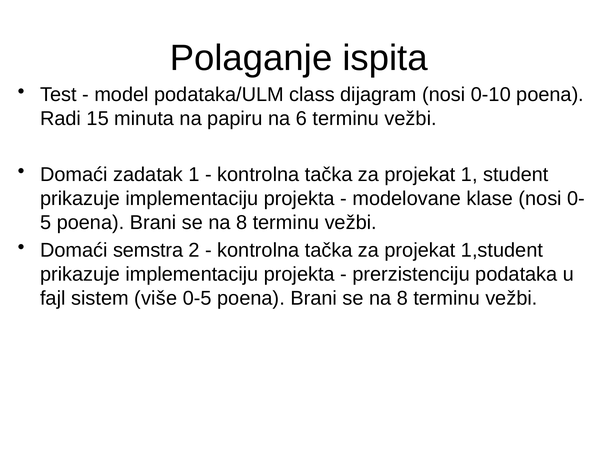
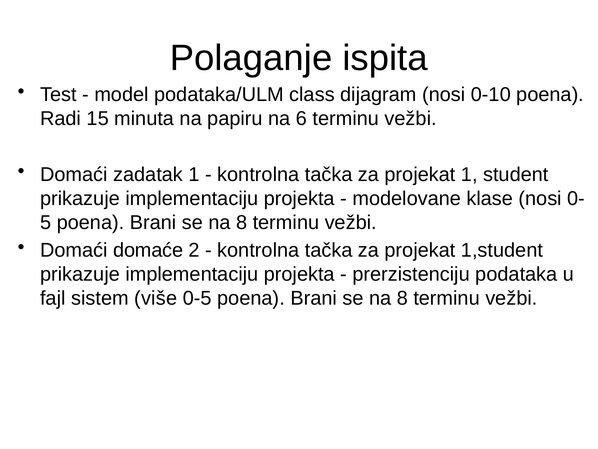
semstra: semstra -> domaće
